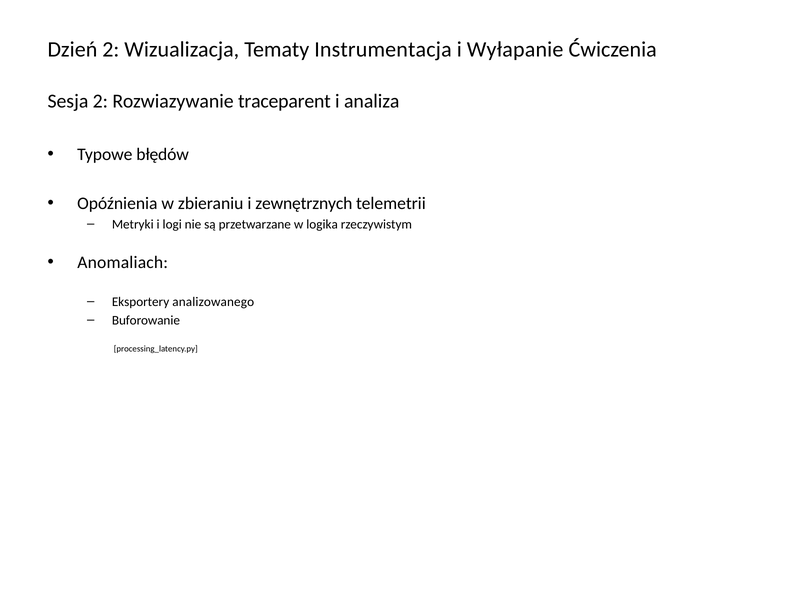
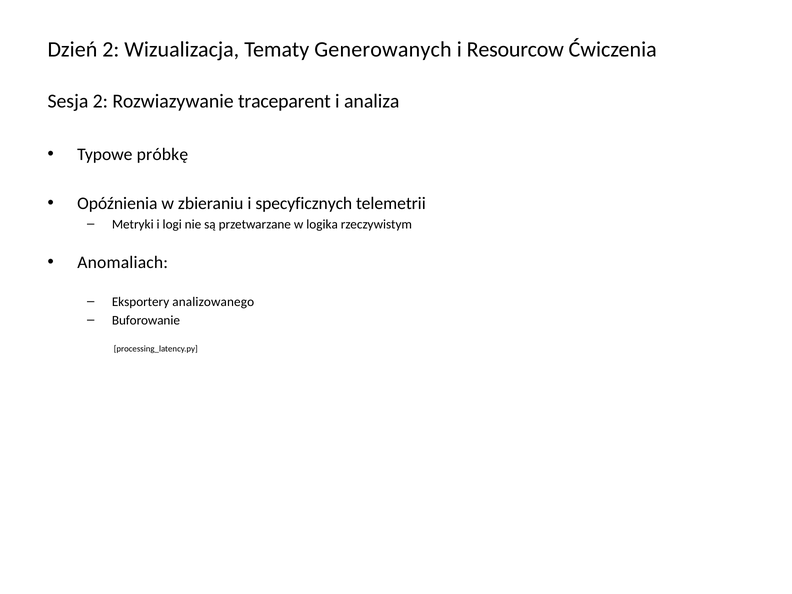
Instrumentacja: Instrumentacja -> Generowanych
Wyłapanie: Wyłapanie -> Resourcow
błędów: błędów -> próbkę
zewnętrznych: zewnętrznych -> specyficznych
